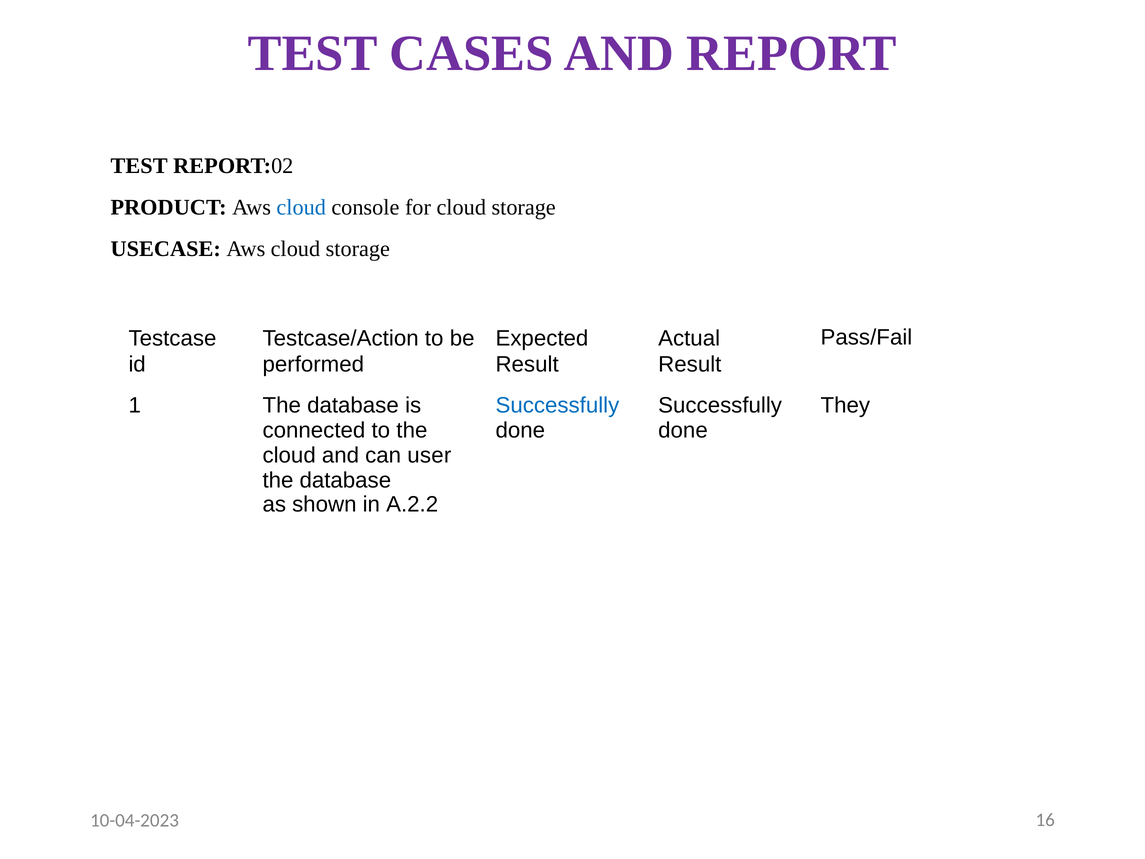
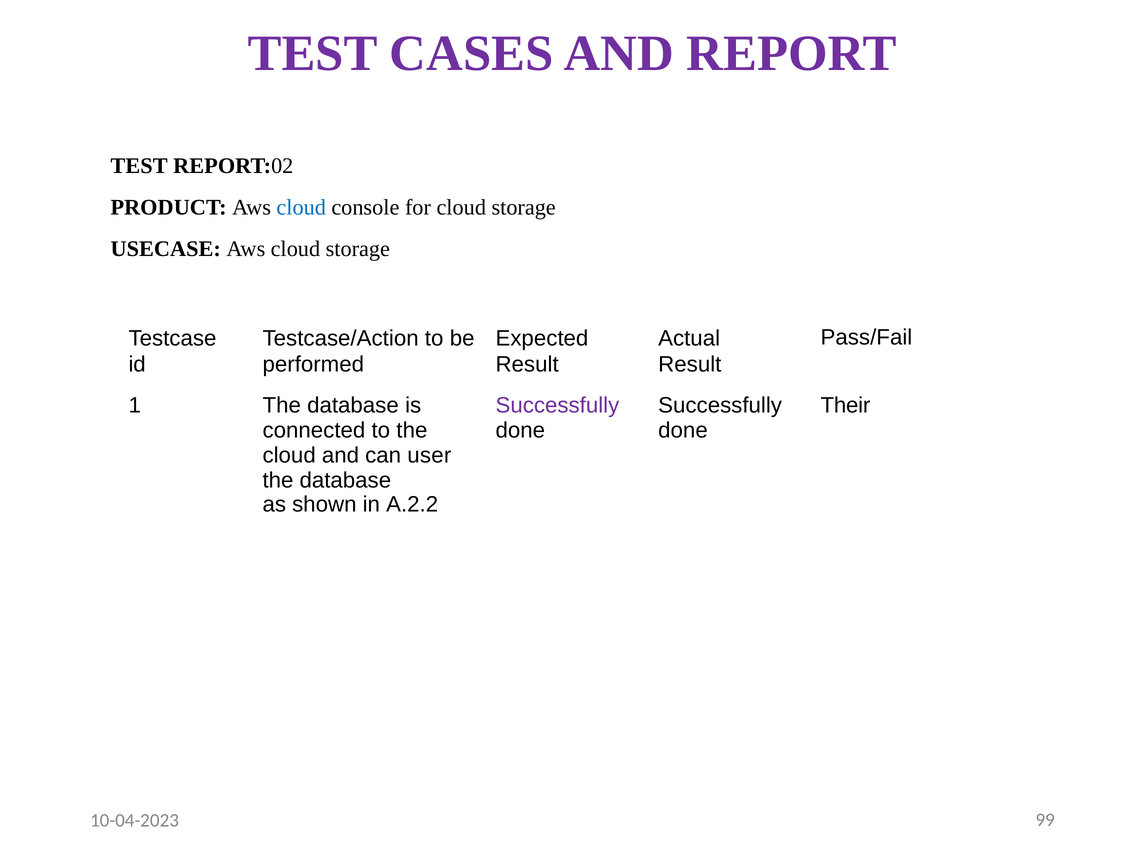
Successfully at (557, 405) colour: blue -> purple
They: They -> Their
16: 16 -> 99
